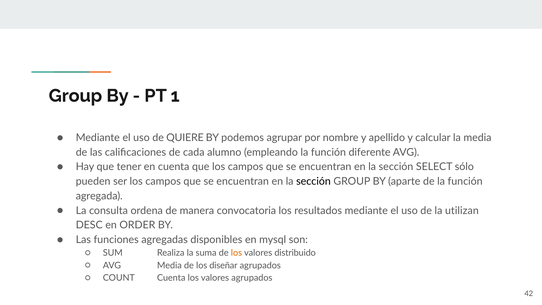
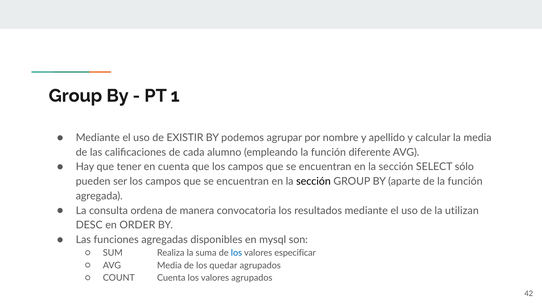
QUIERE: QUIERE -> EXISTIR
los at (236, 253) colour: orange -> blue
distribuido: distribuido -> especificar
diseñar: diseñar -> quedar
